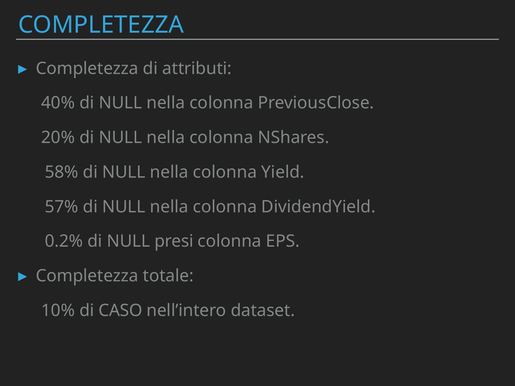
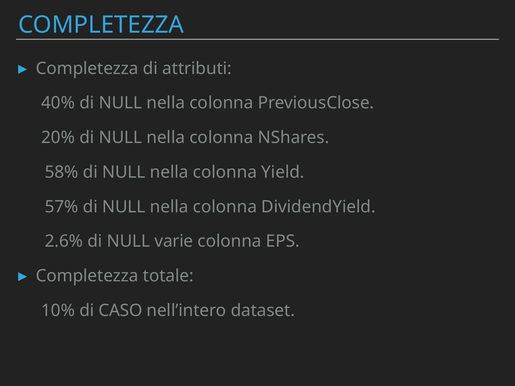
0.2%: 0.2% -> 2.6%
presi: presi -> varie
